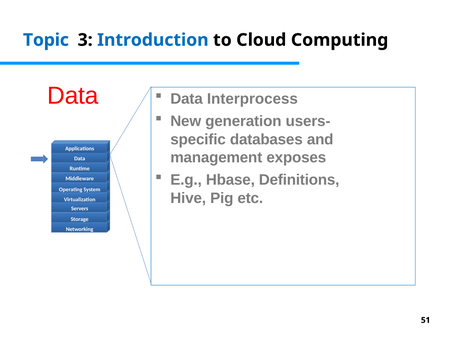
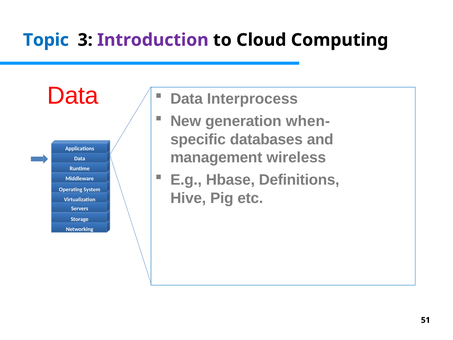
Introduction colour: blue -> purple
users-: users- -> when-
exposes: exposes -> wireless
